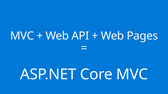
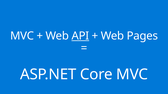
API underline: none -> present
